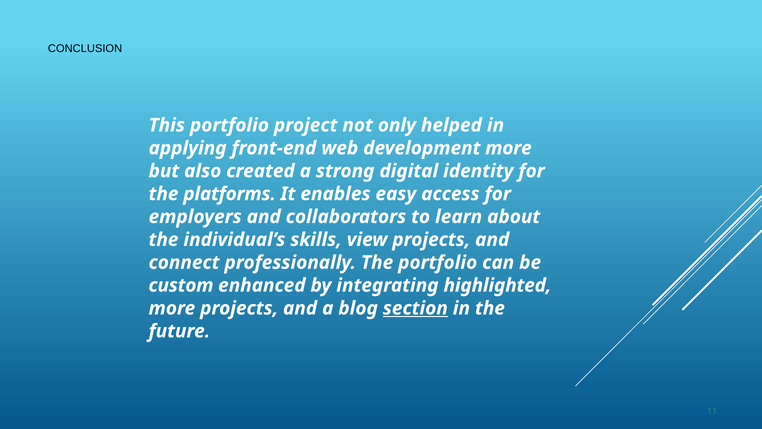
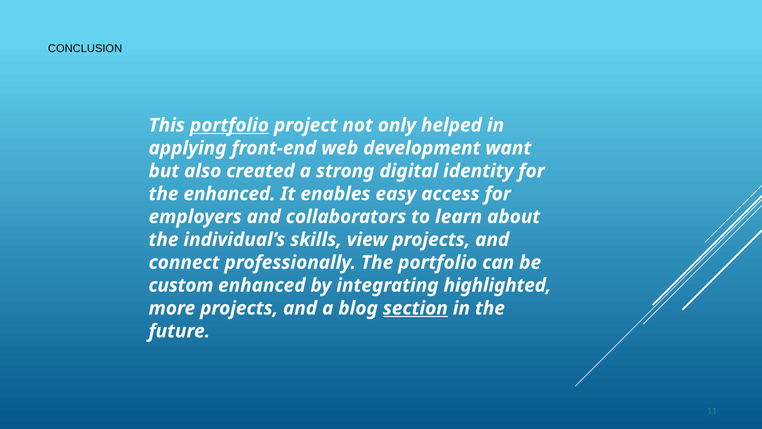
portfolio at (229, 125) underline: none -> present
development more: more -> want
the platforms: platforms -> enhanced
